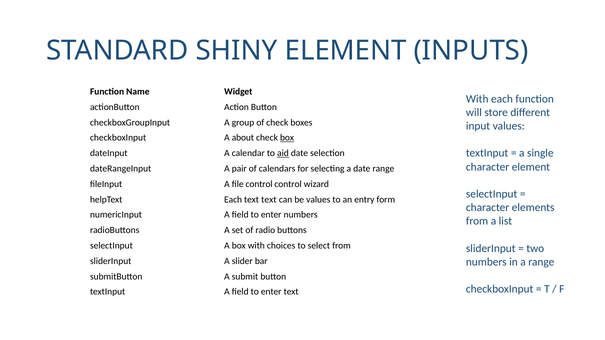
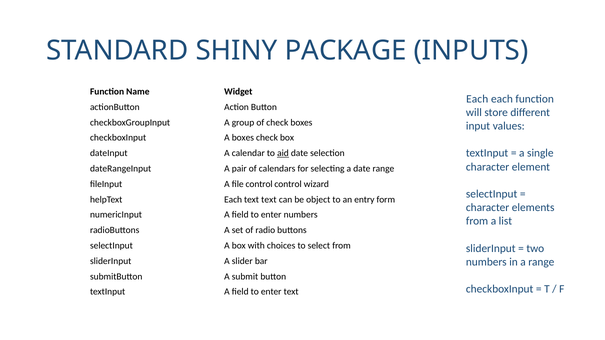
SHINY ELEMENT: ELEMENT -> PACKAGE
With at (477, 99): With -> Each
A about: about -> boxes
box at (287, 138) underline: present -> none
be values: values -> object
